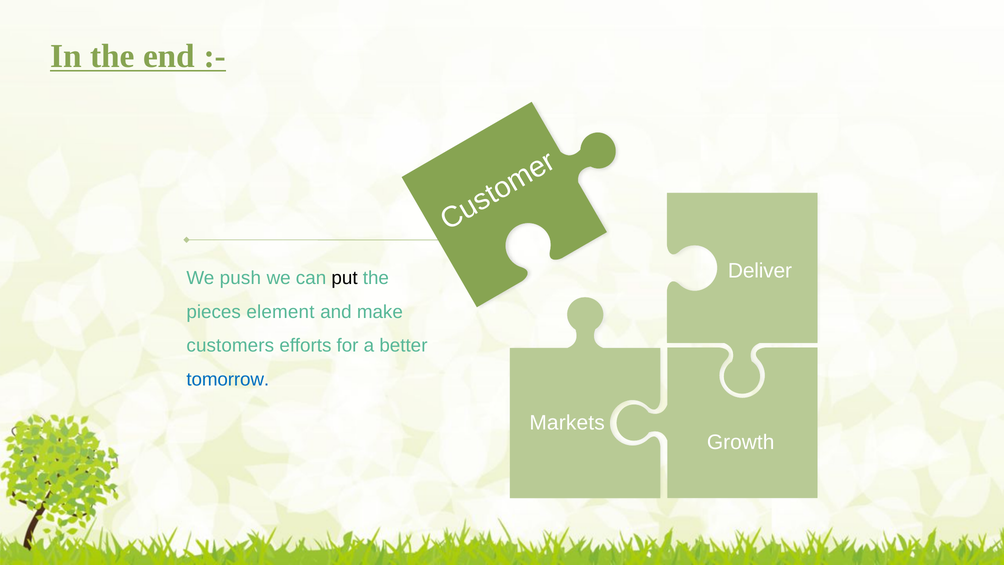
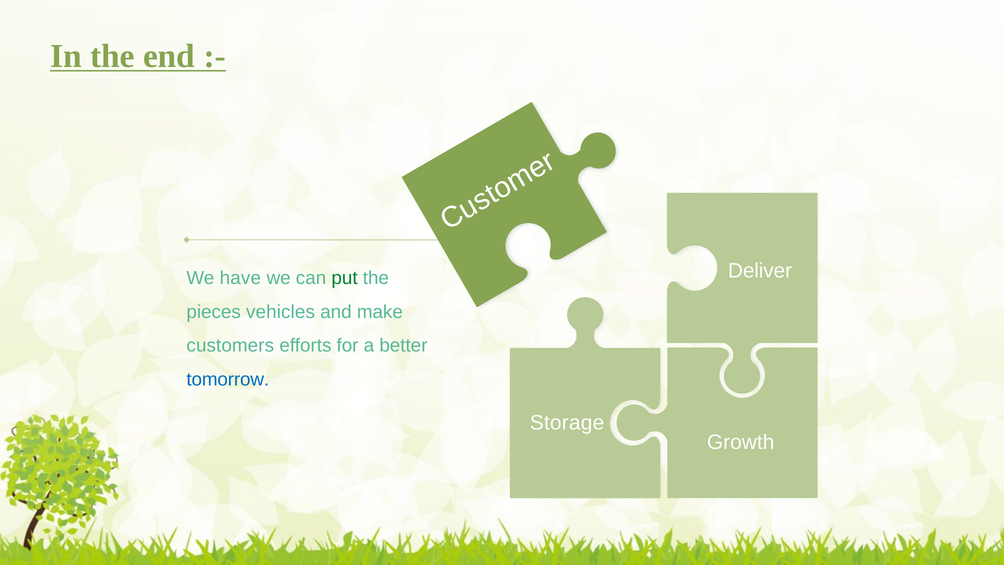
push: push -> have
put colour: black -> green
element: element -> vehicles
Markets: Markets -> Storage
